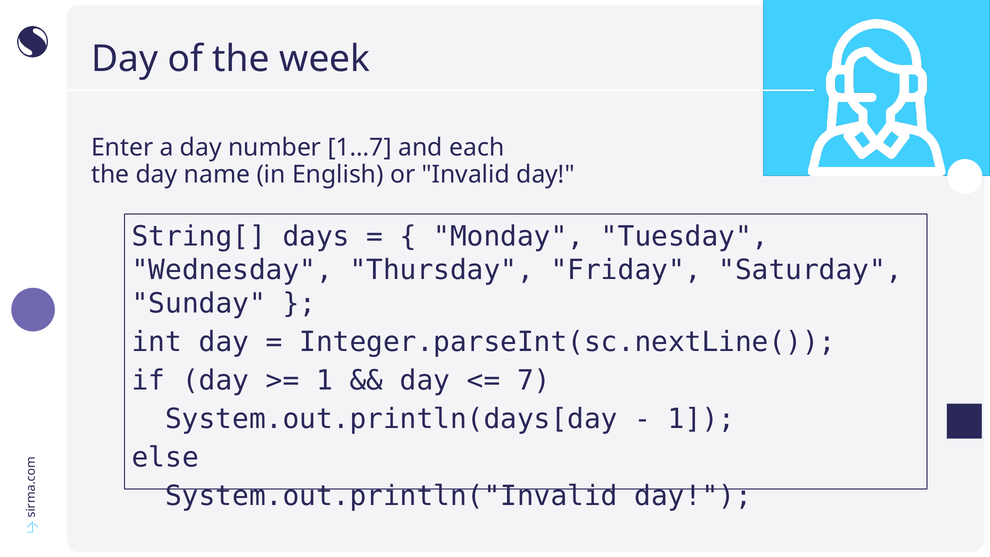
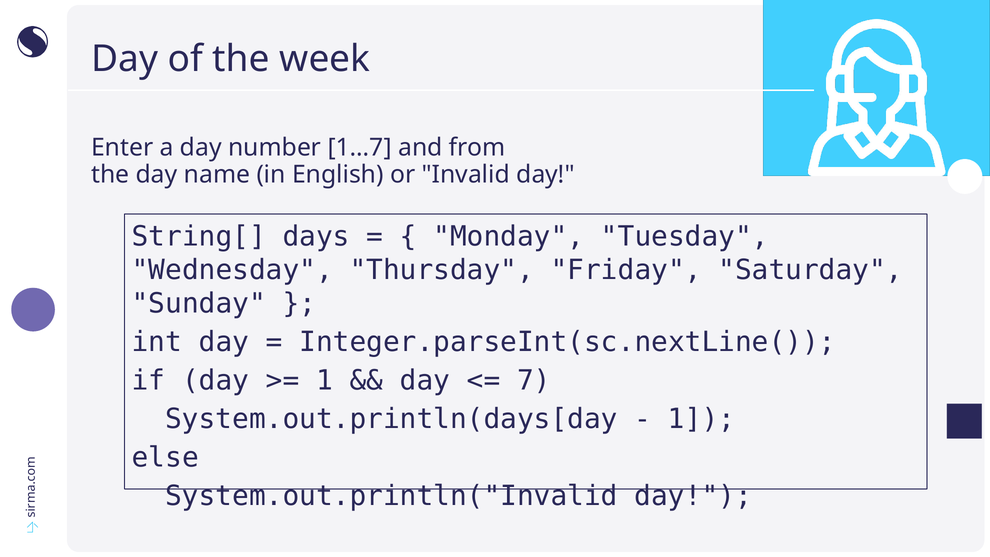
each: each -> from
